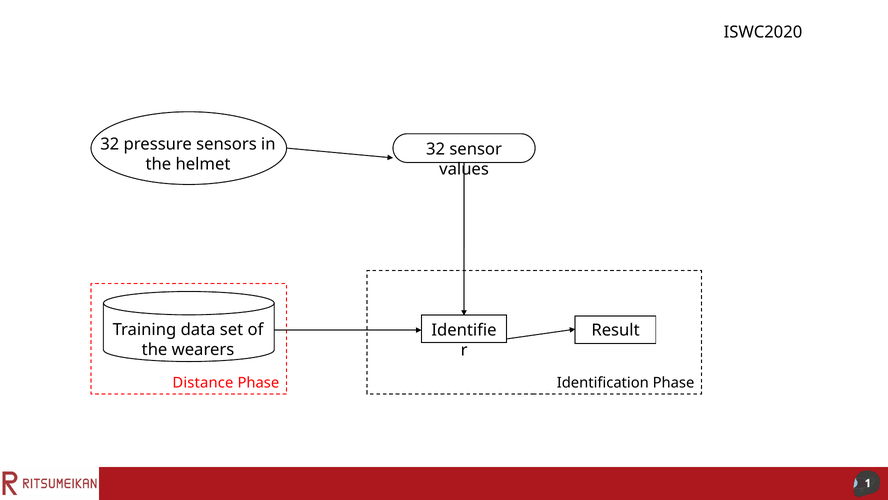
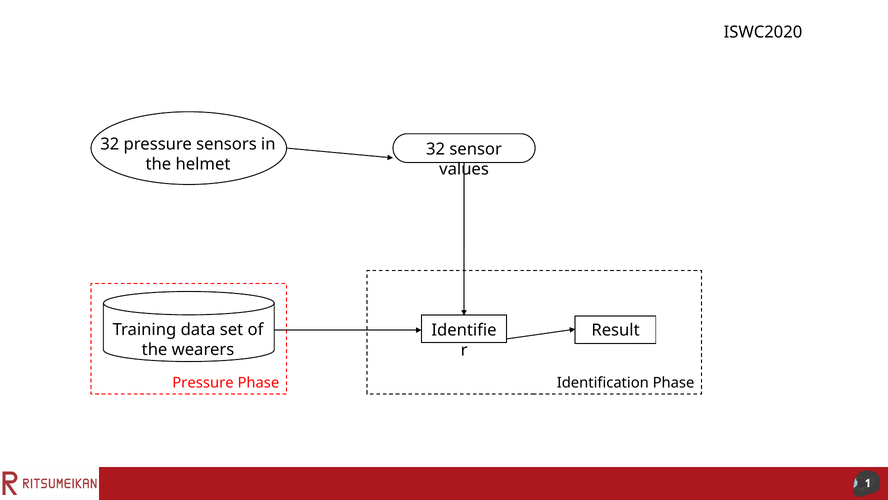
Distance at (203, 382): Distance -> Pressure
